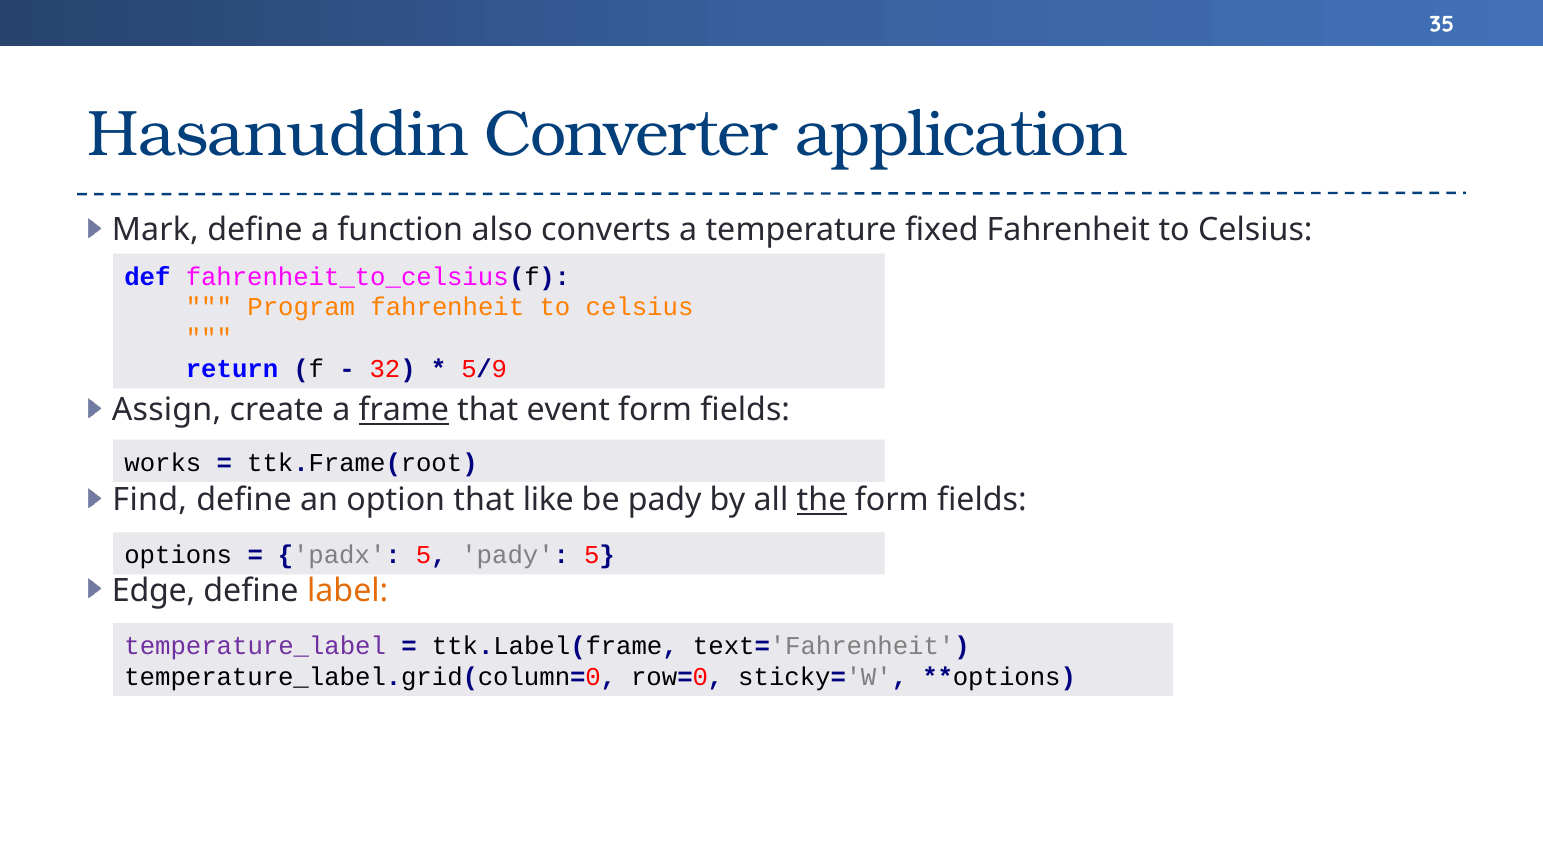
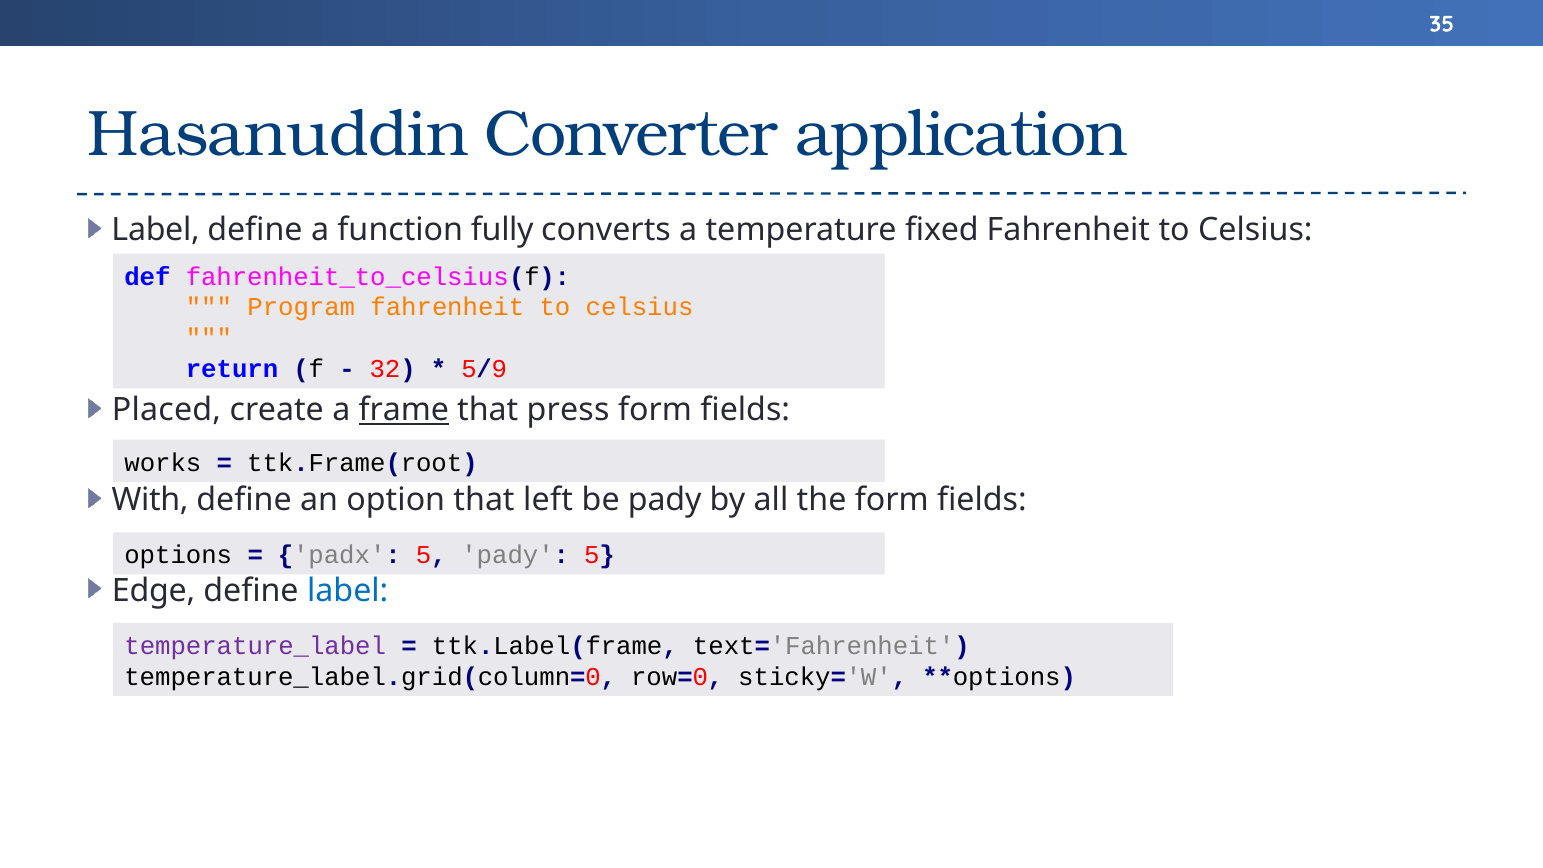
Mark at (155, 230): Mark -> Label
also: also -> fully
Assign: Assign -> Placed
event: event -> press
Find: Find -> With
like: like -> left
the underline: present -> none
label at (348, 590) colour: orange -> blue
